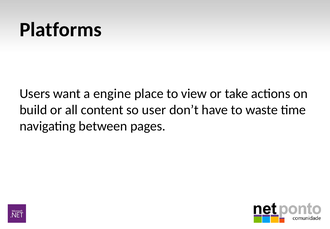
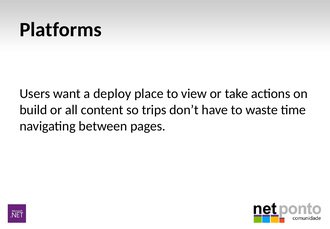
engine: engine -> deploy
user: user -> trips
